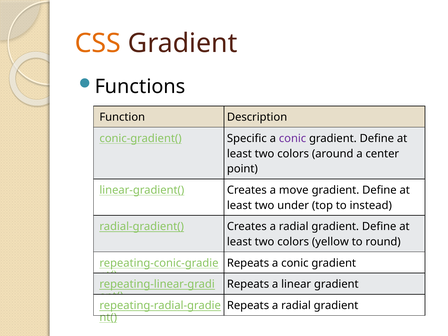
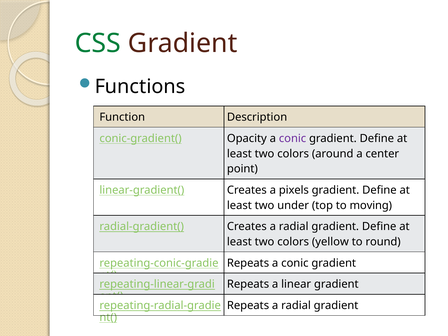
CSS colour: orange -> green
Specific: Specific -> Opacity
move: move -> pixels
instead: instead -> moving
